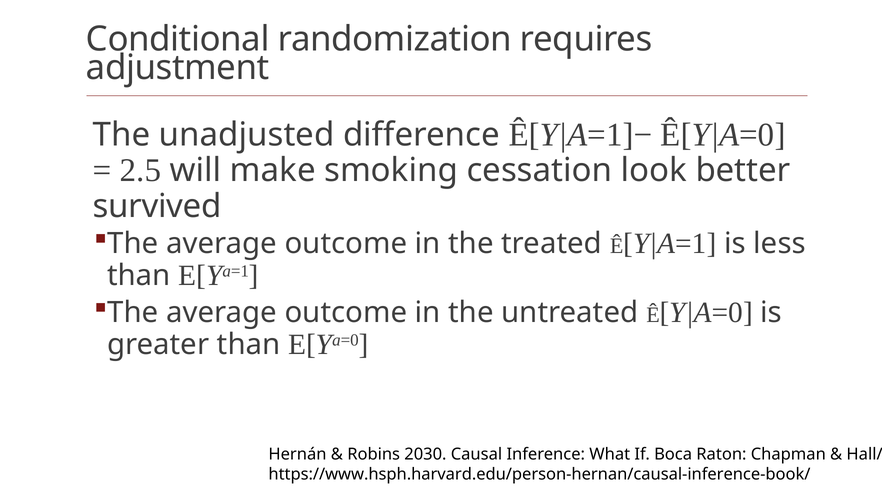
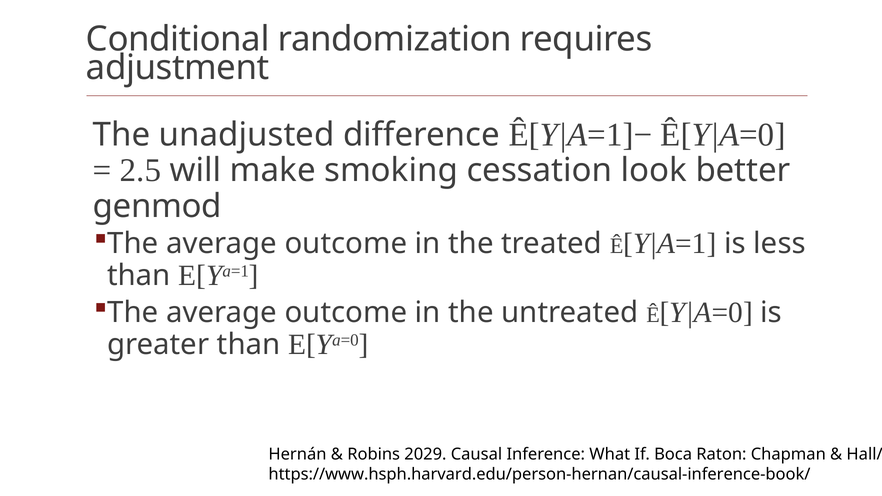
survived: survived -> genmod
2030: 2030 -> 2029
